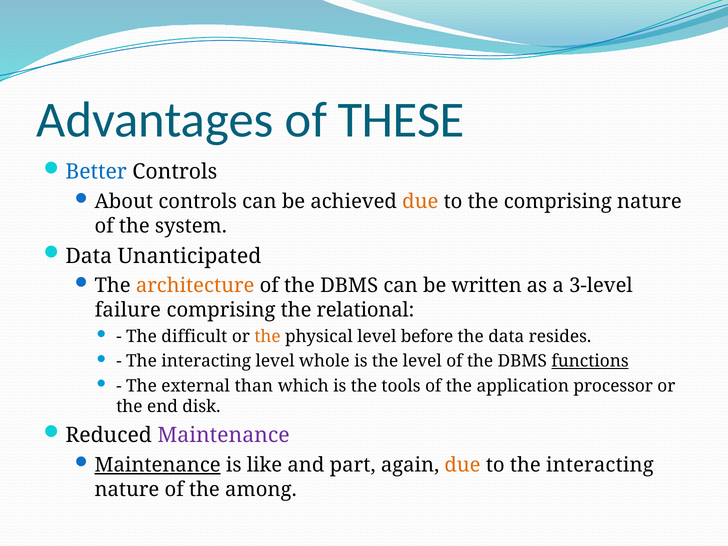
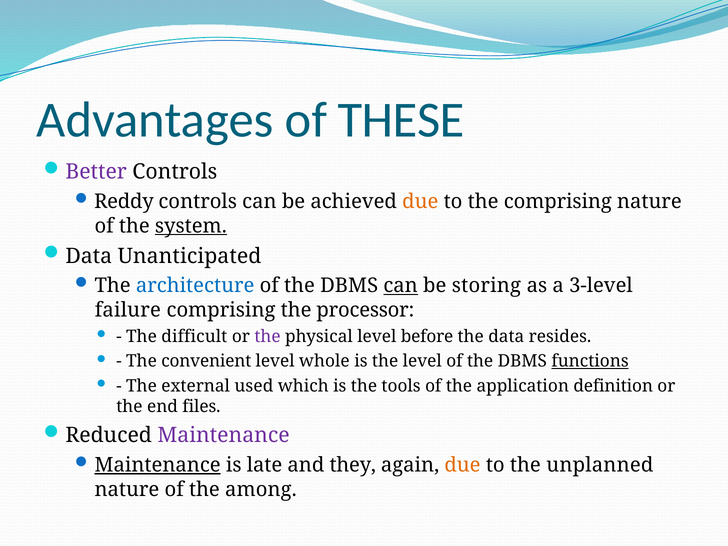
Better colour: blue -> purple
About: About -> Reddy
system underline: none -> present
architecture colour: orange -> blue
can at (401, 286) underline: none -> present
written: written -> storing
relational: relational -> processor
the at (268, 336) colour: orange -> purple
interacting at (206, 361): interacting -> convenient
than: than -> used
processor: processor -> definition
disk: disk -> files
like: like -> late
part: part -> they
to the interacting: interacting -> unplanned
